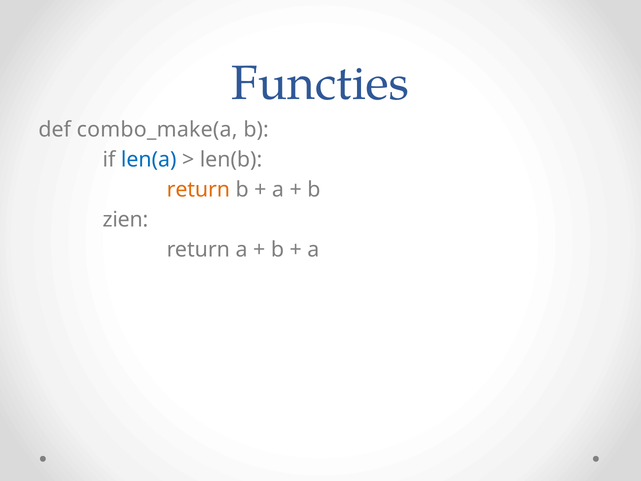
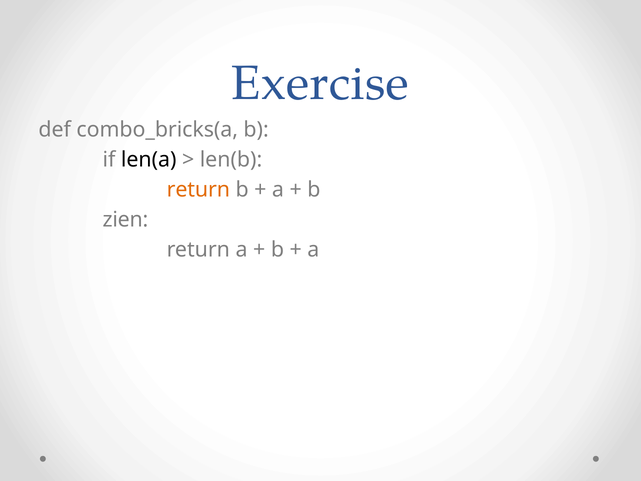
Functies: Functies -> Exercise
combo_make(a: combo_make(a -> combo_bricks(a
len(a colour: blue -> black
